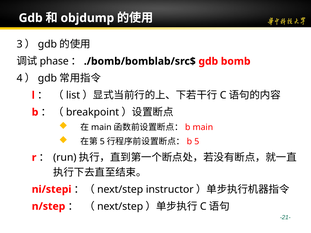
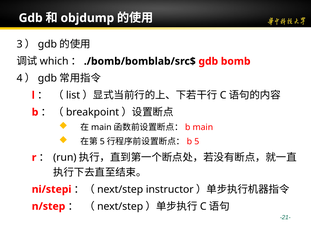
phase: phase -> which
